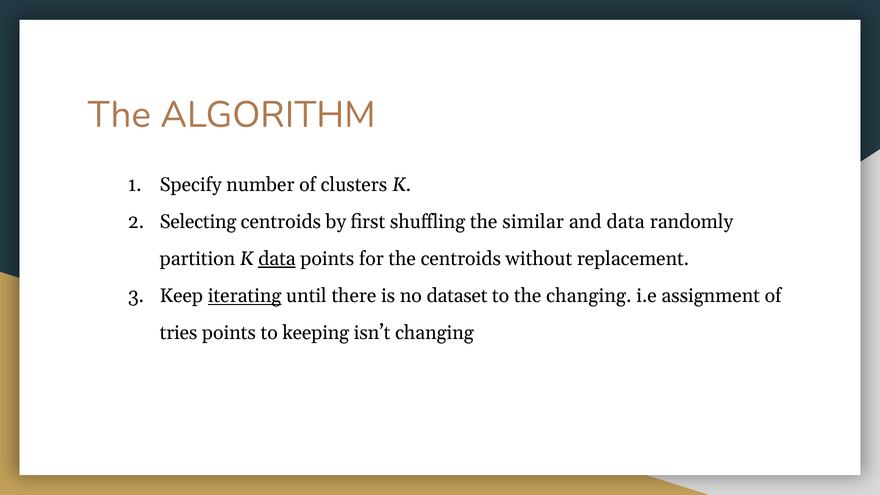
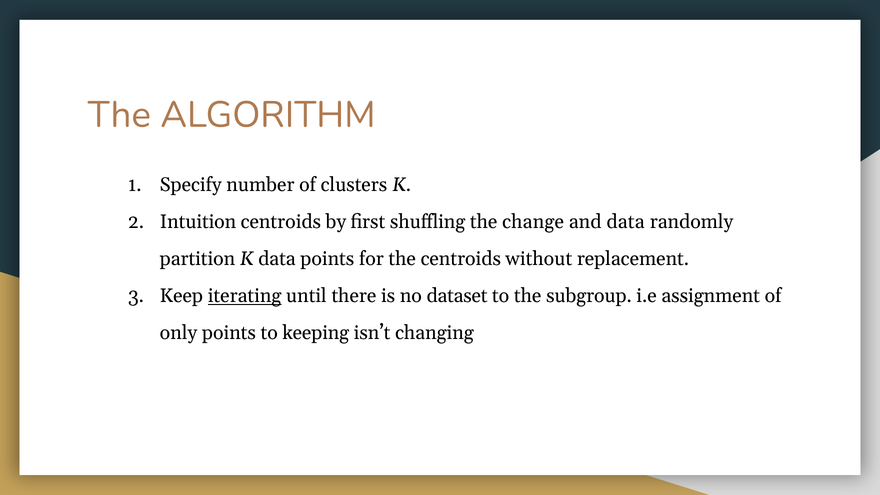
Selecting: Selecting -> Intuition
similar: similar -> change
data at (277, 259) underline: present -> none
the changing: changing -> subgroup
tries: tries -> only
